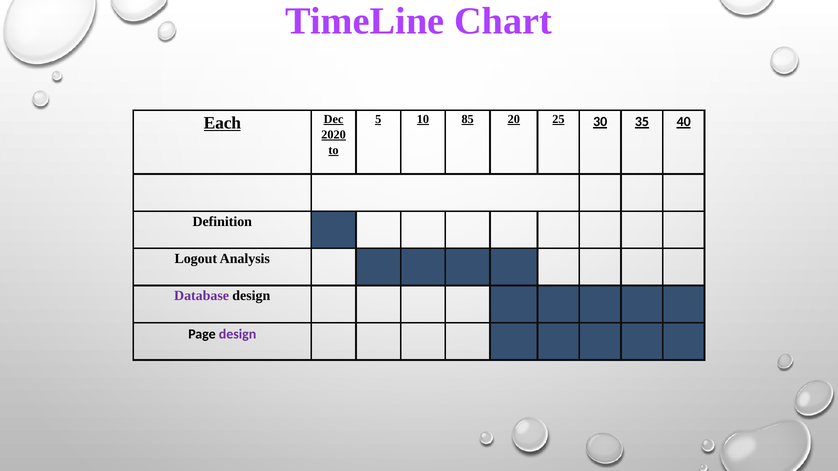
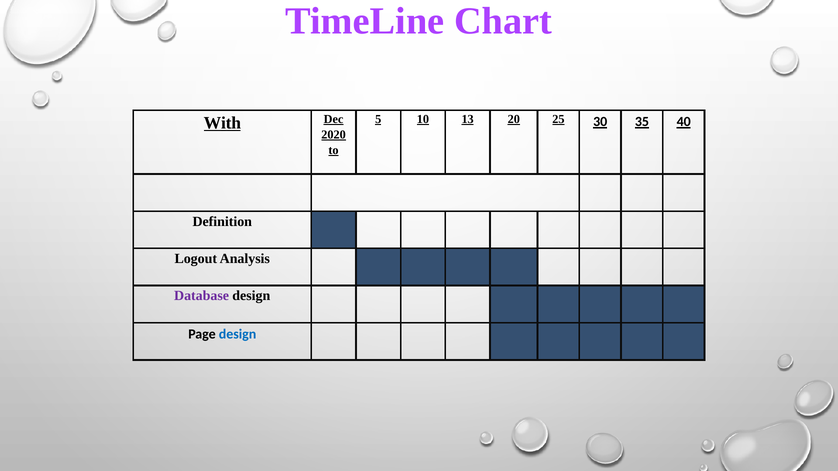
85: 85 -> 13
Each: Each -> With
design at (238, 334) colour: purple -> blue
